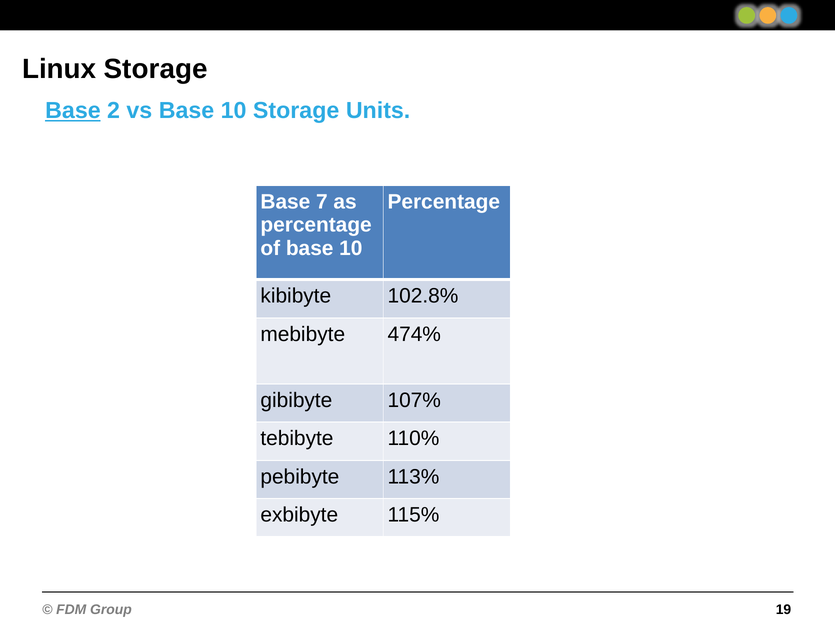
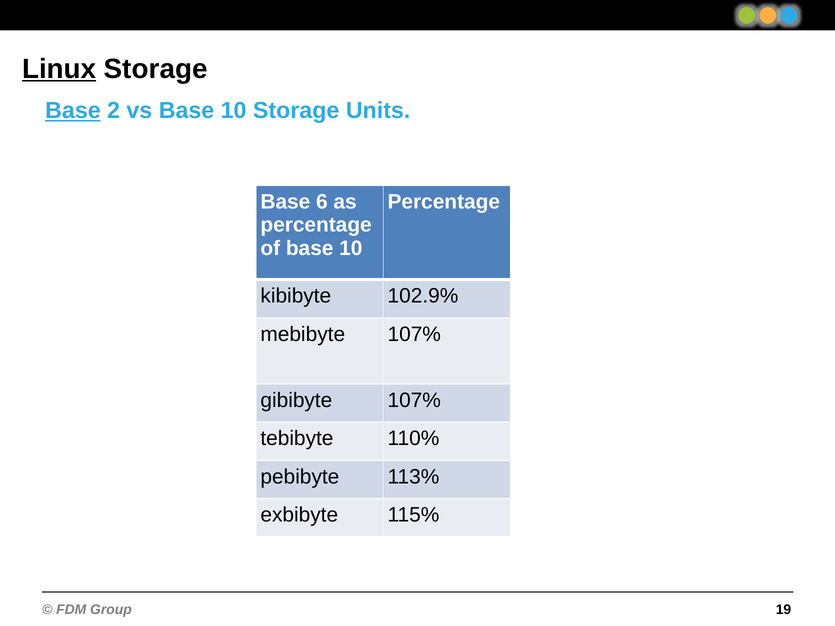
Linux underline: none -> present
7: 7 -> 6
102.8%: 102.8% -> 102.9%
mebibyte 474%: 474% -> 107%
